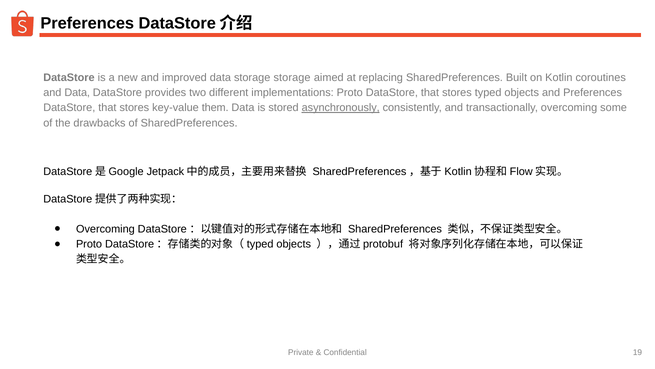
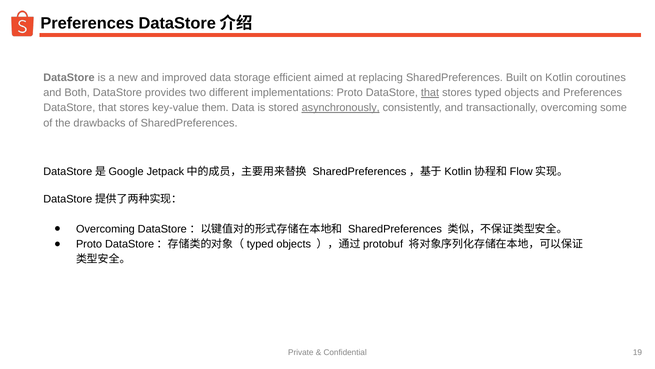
storage storage: storage -> efficient
and Data: Data -> Both
that at (430, 93) underline: none -> present
